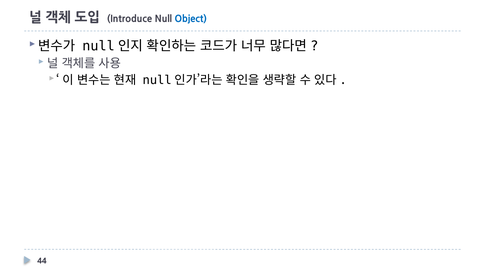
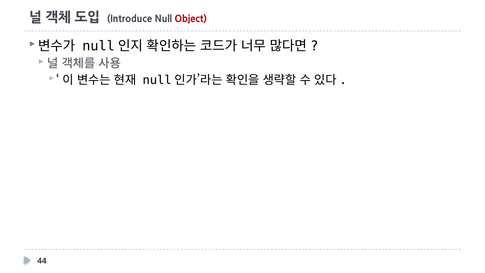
Object colour: blue -> red
